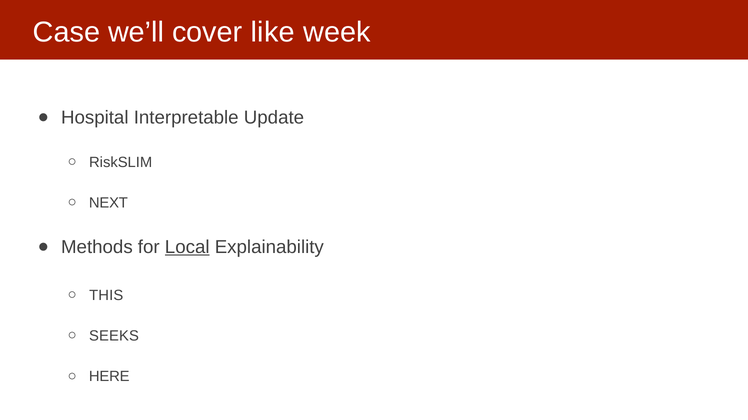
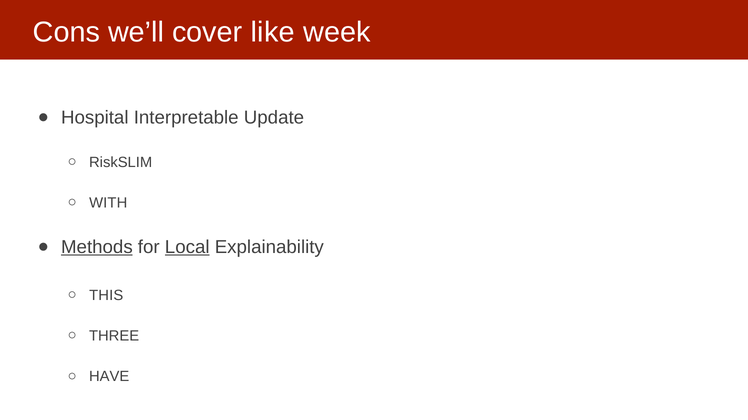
Case: Case -> Cons
NEXT: NEXT -> WITH
Methods underline: none -> present
SEEKS: SEEKS -> THREE
HERE: HERE -> HAVE
